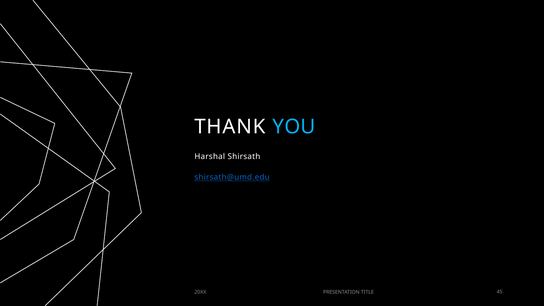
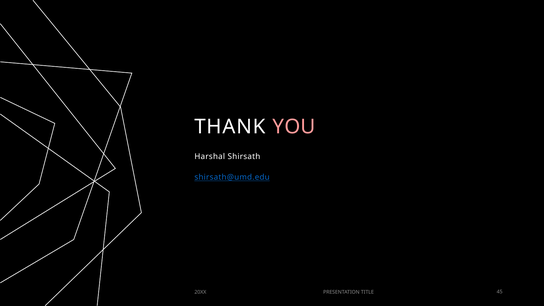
YOU colour: light blue -> pink
